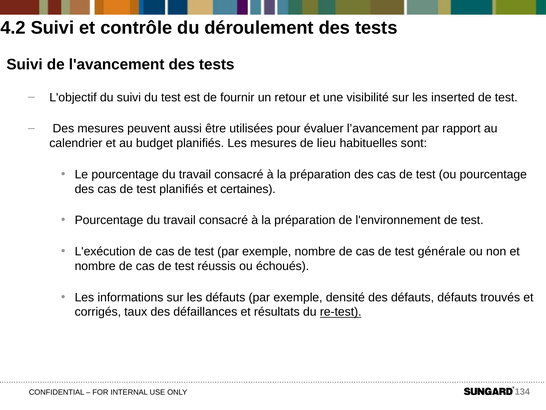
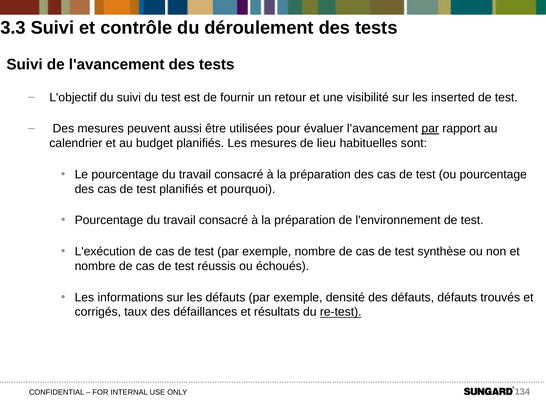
4.2: 4.2 -> 3.3
par at (430, 128) underline: none -> present
certaines: certaines -> pourquoi
générale: générale -> synthèse
